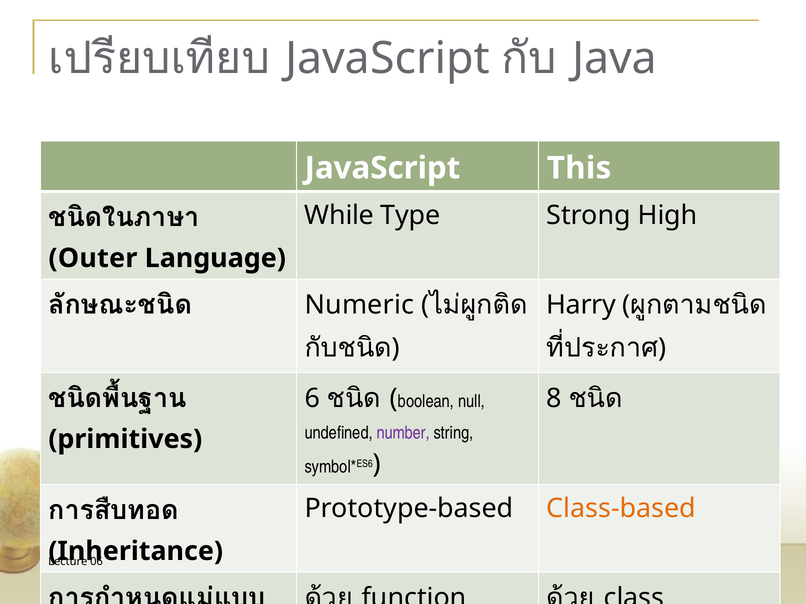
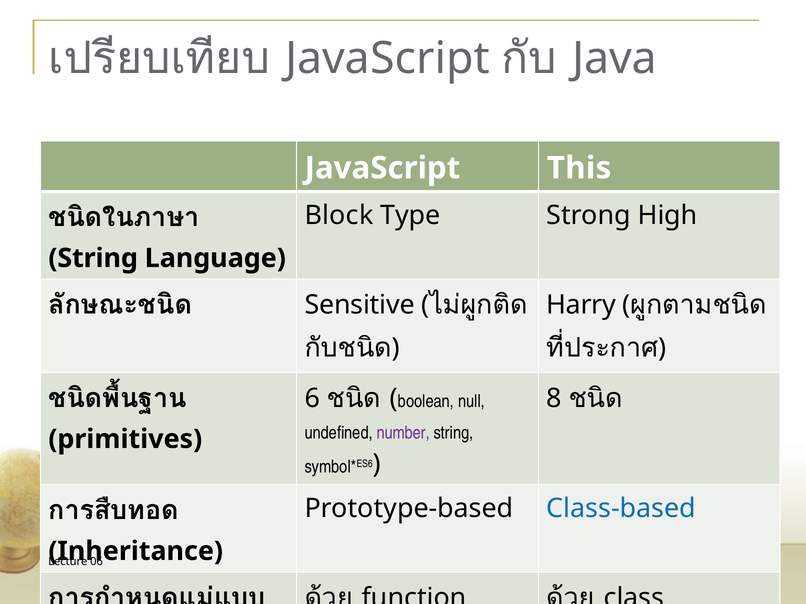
While: While -> Block
Outer at (93, 258): Outer -> String
Numeric: Numeric -> Sensitive
Class-based colour: orange -> blue
